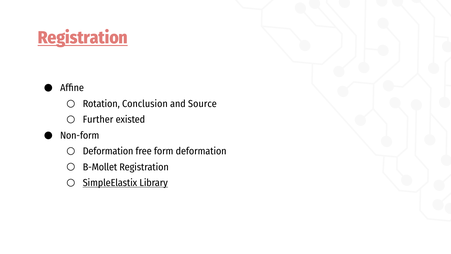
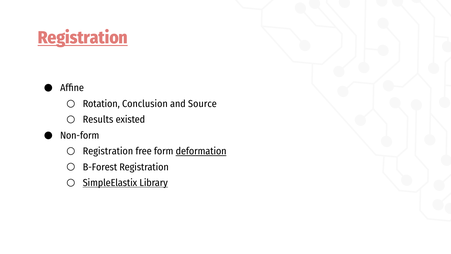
Further: Further -> Results
Deformation at (108, 151): Deformation -> Registration
deformation at (201, 151) underline: none -> present
B-Mollet: B-Mollet -> B-Forest
